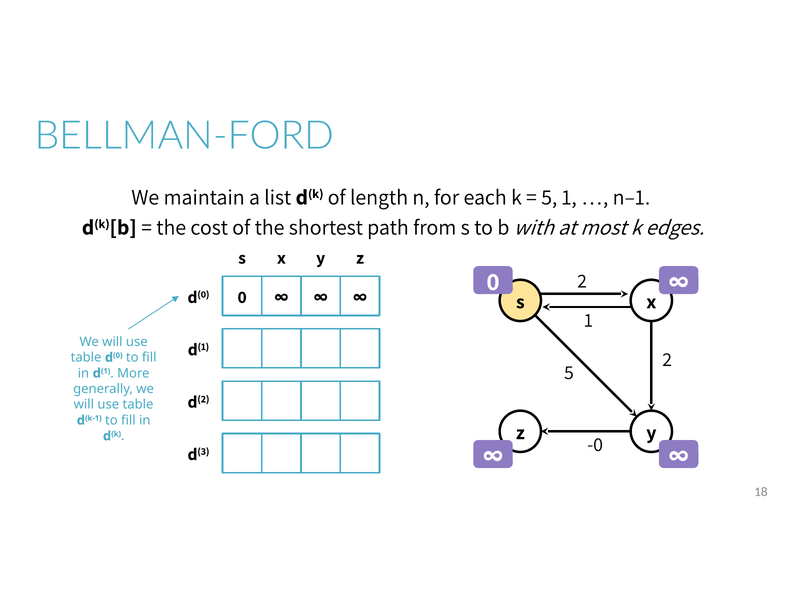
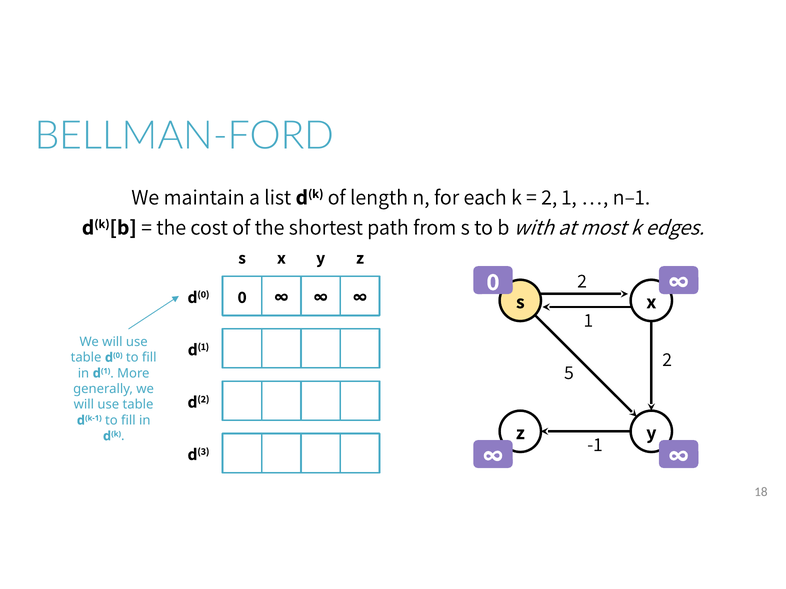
5 at (549, 197): 5 -> 2
-0: -0 -> -1
